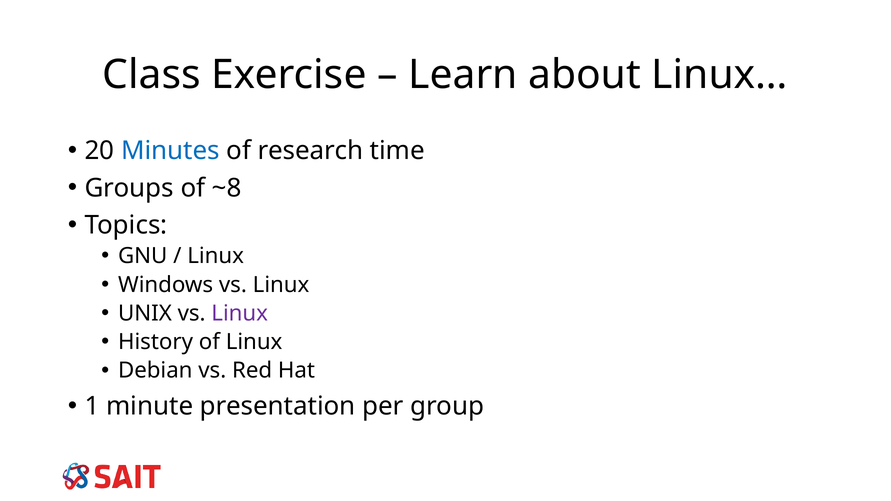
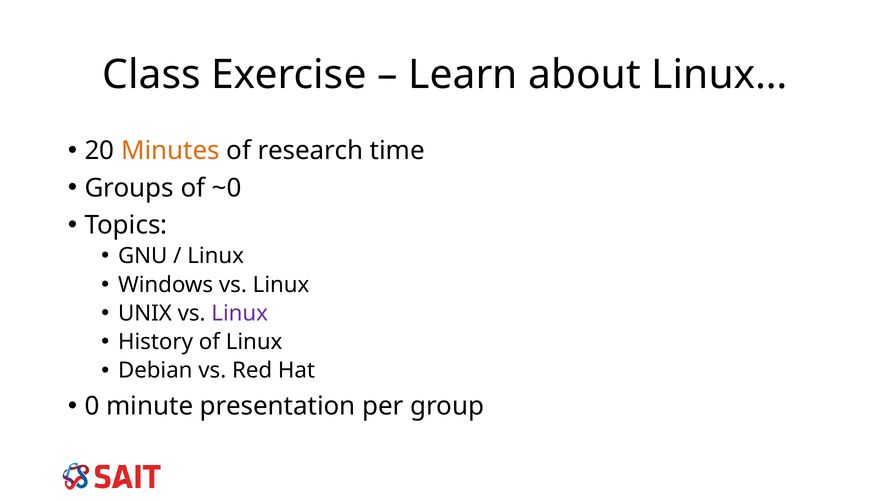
Minutes colour: blue -> orange
~8: ~8 -> ~0
1: 1 -> 0
